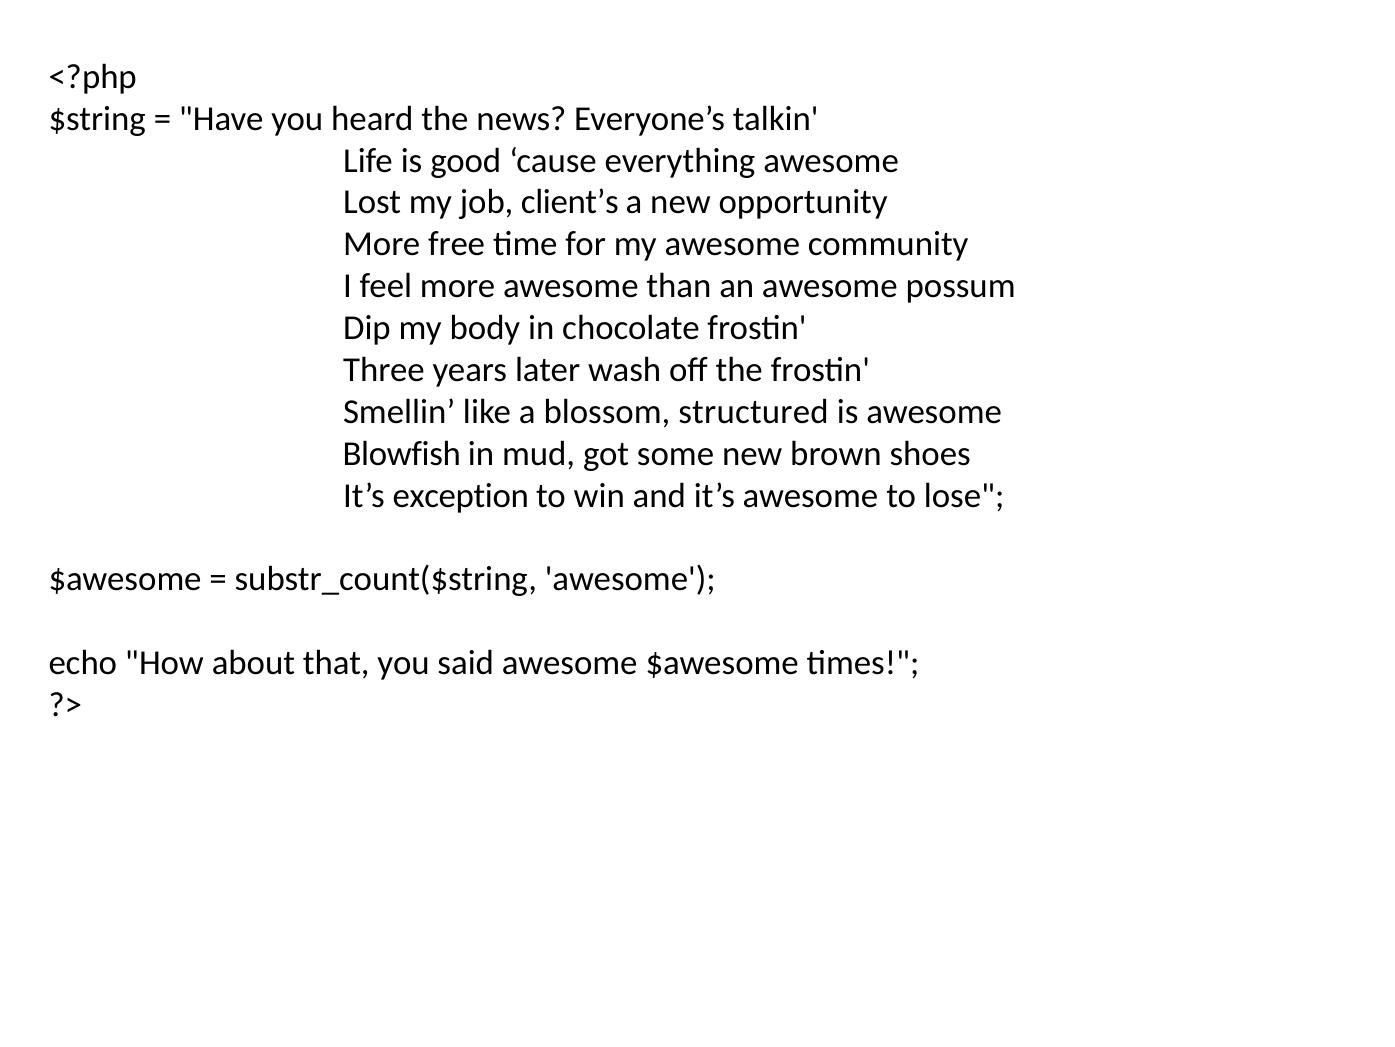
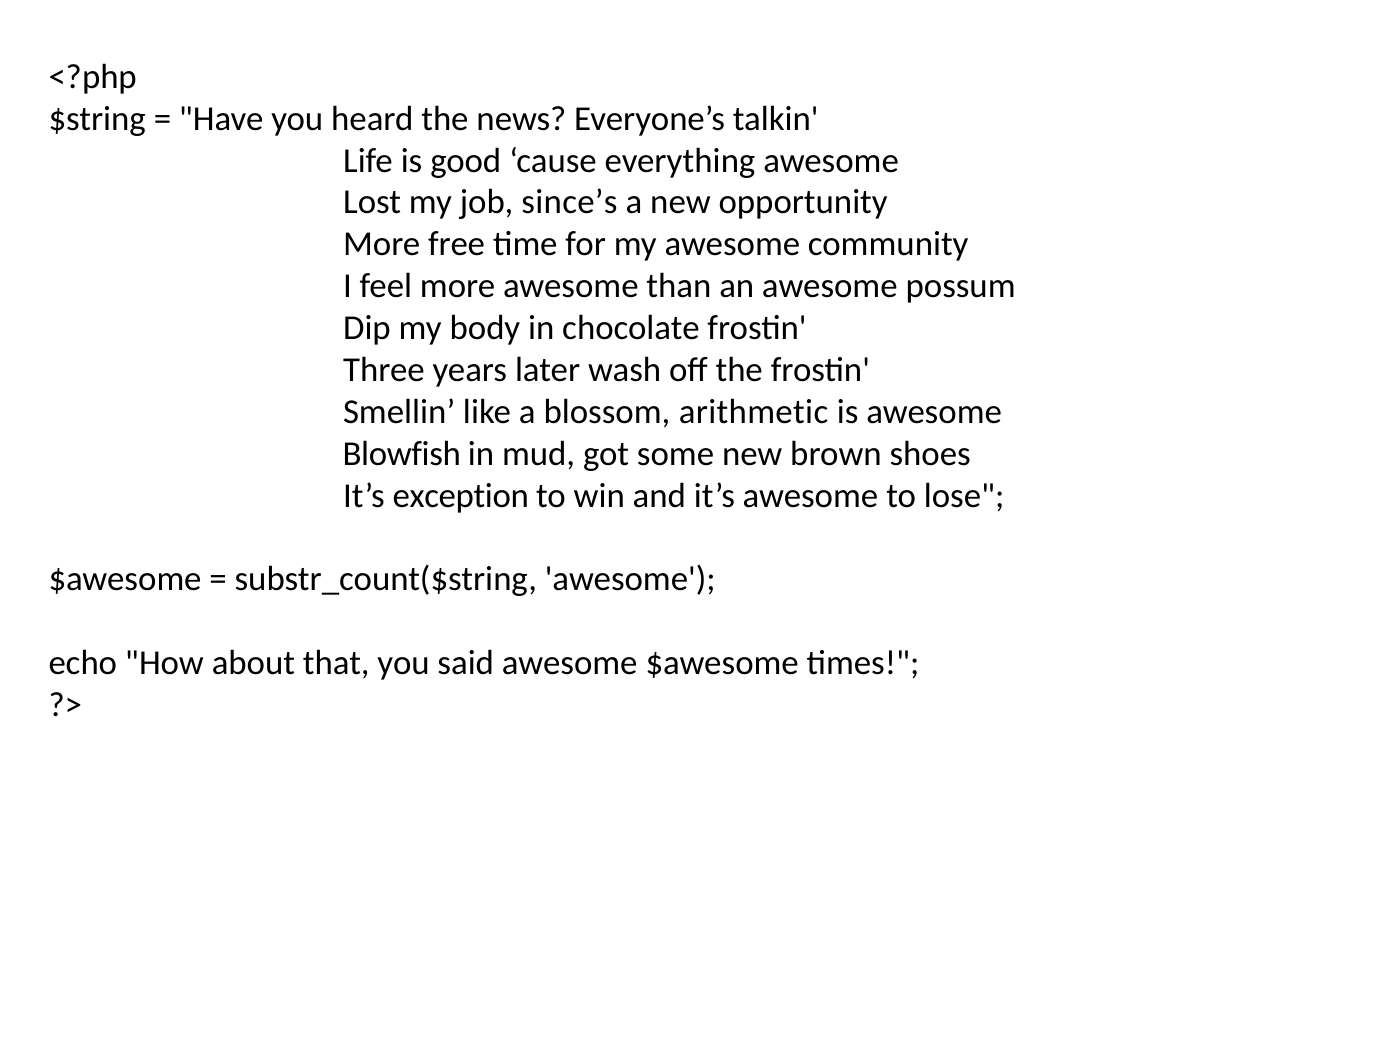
client’s: client’s -> since’s
structured: structured -> arithmetic
